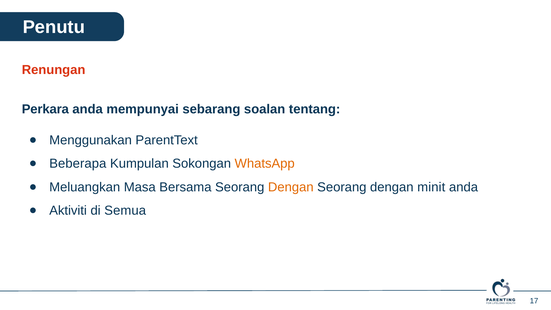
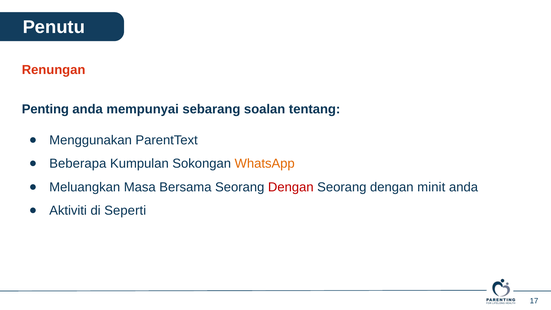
Perkara: Perkara -> Penting
Dengan at (291, 187) colour: orange -> red
Semua: Semua -> Seperti
